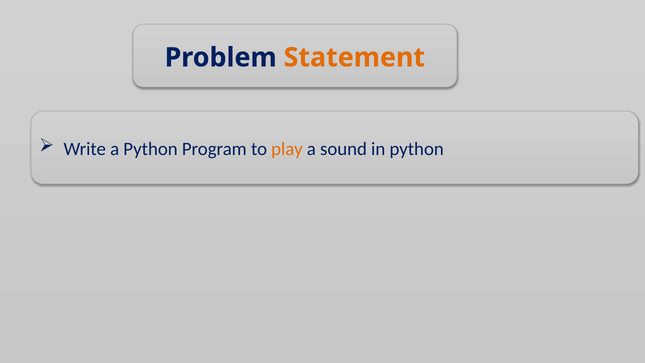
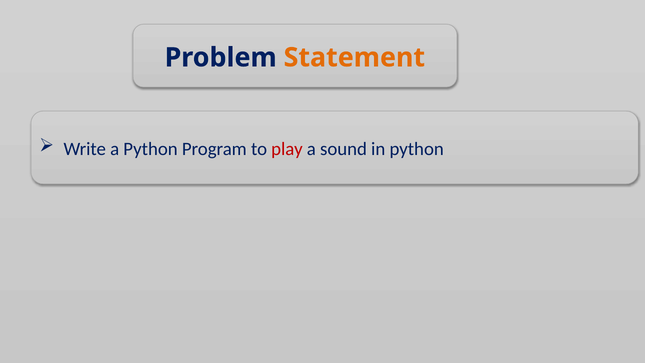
play colour: orange -> red
